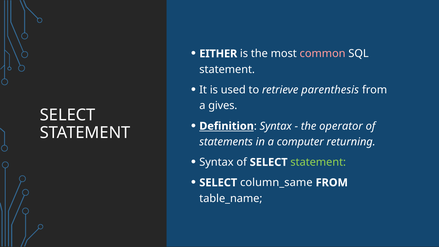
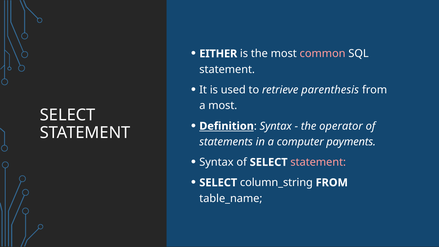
a gives: gives -> most
returning: returning -> payments
statement at (318, 162) colour: light green -> pink
column_same: column_same -> column_string
